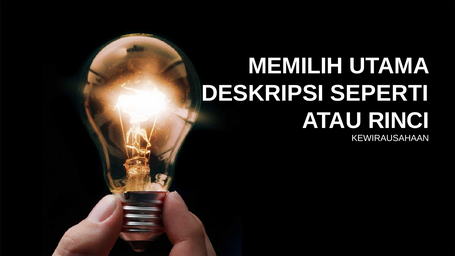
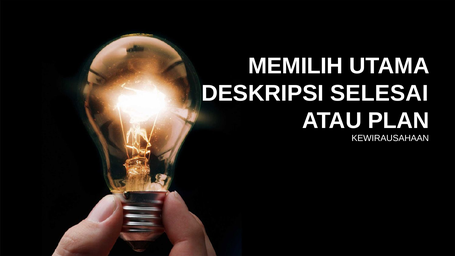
SEPERTI: SEPERTI -> SELESAI
RINCI: RINCI -> PLAN
